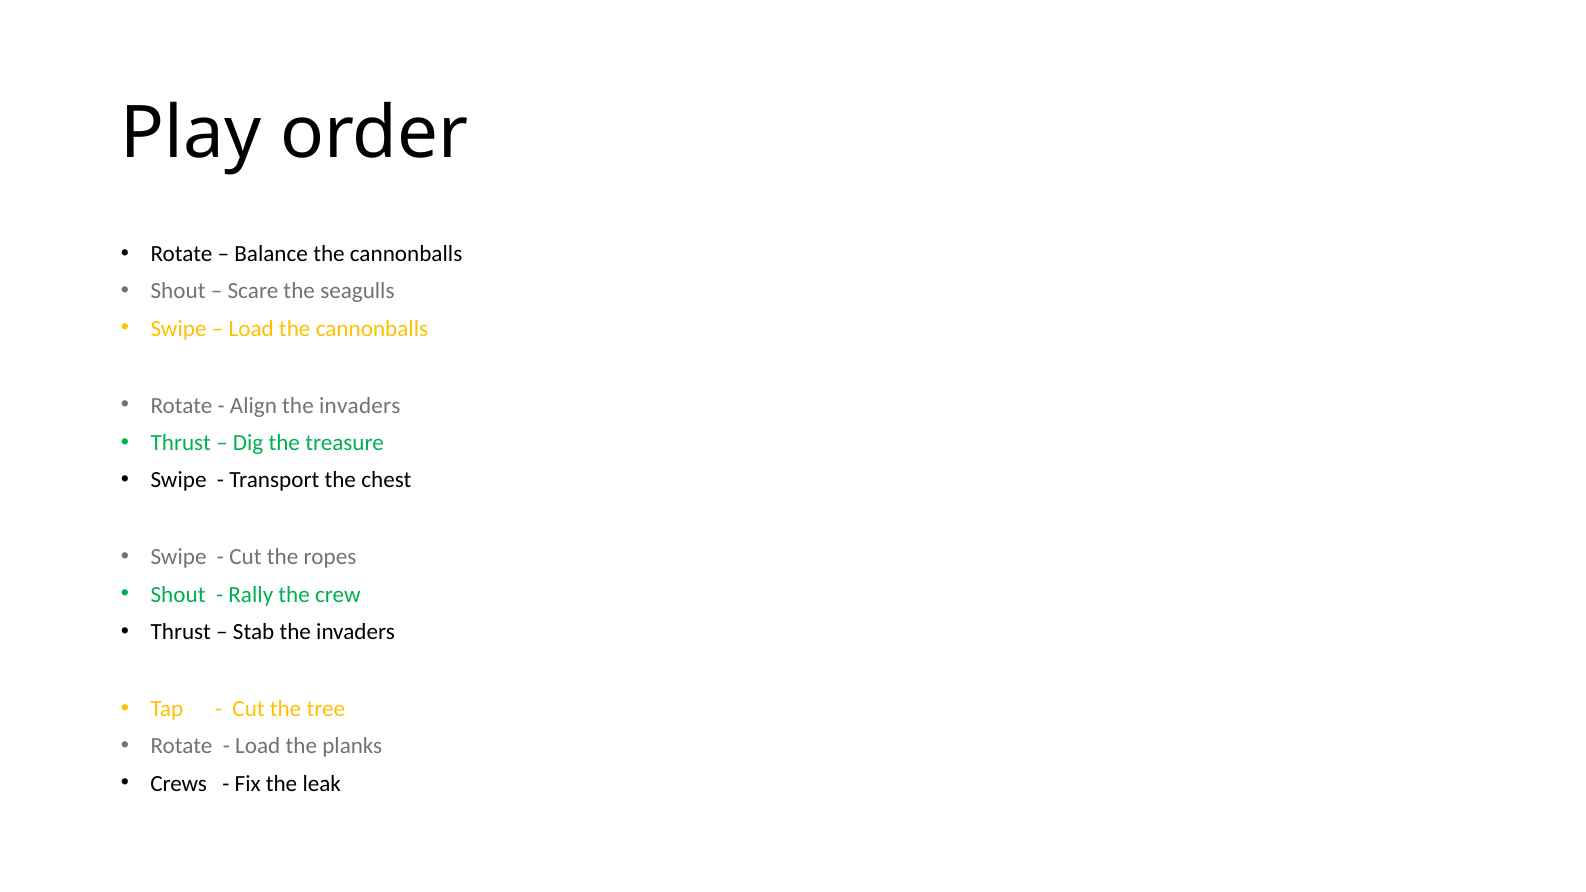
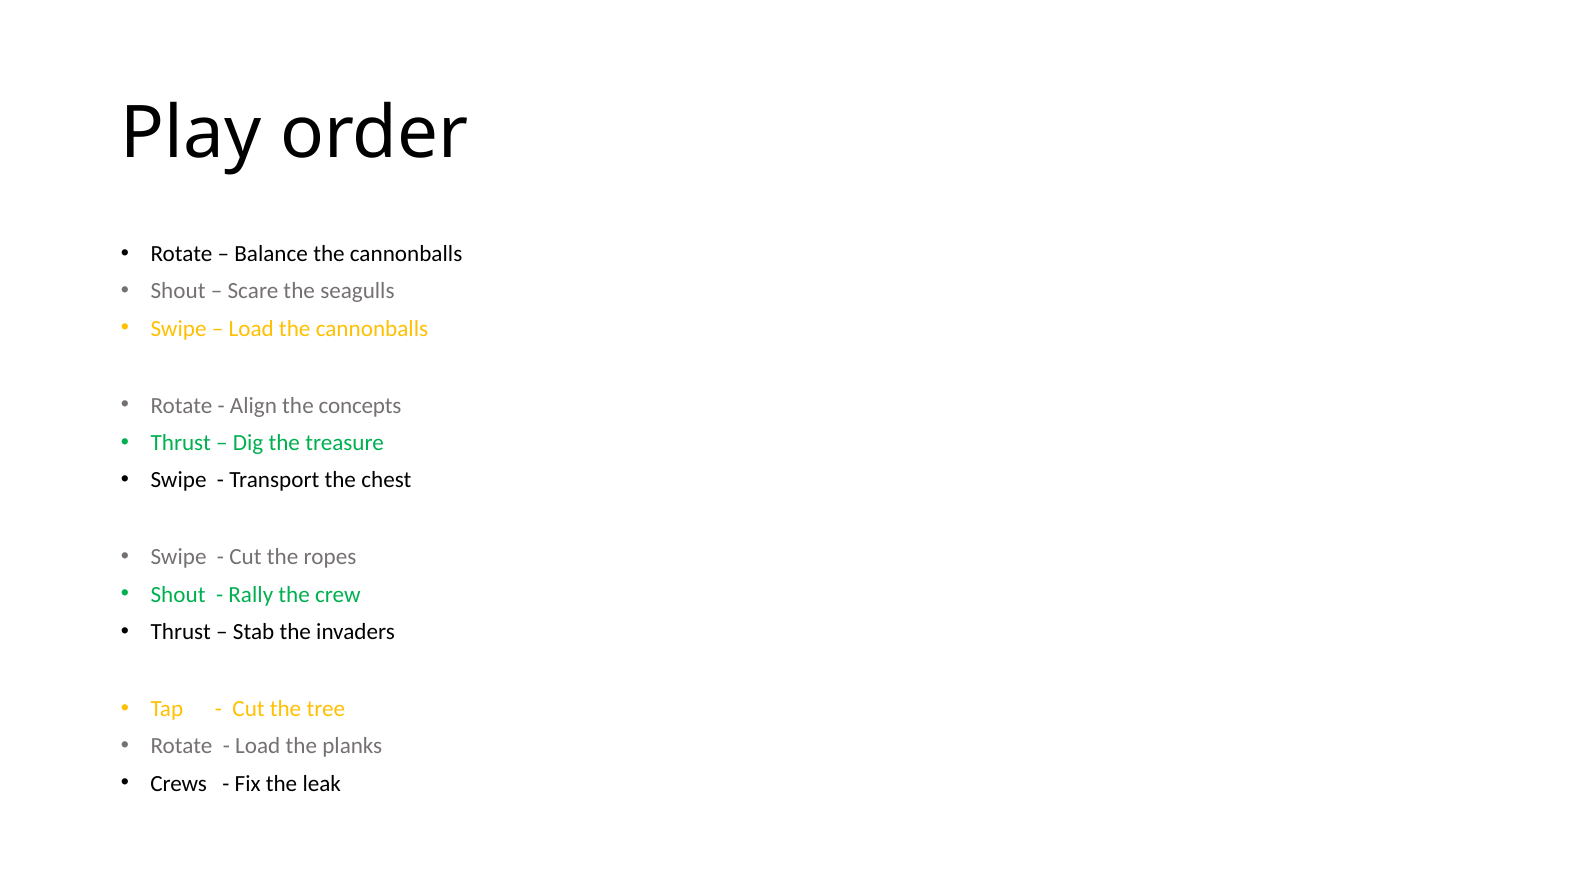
Align the invaders: invaders -> concepts
